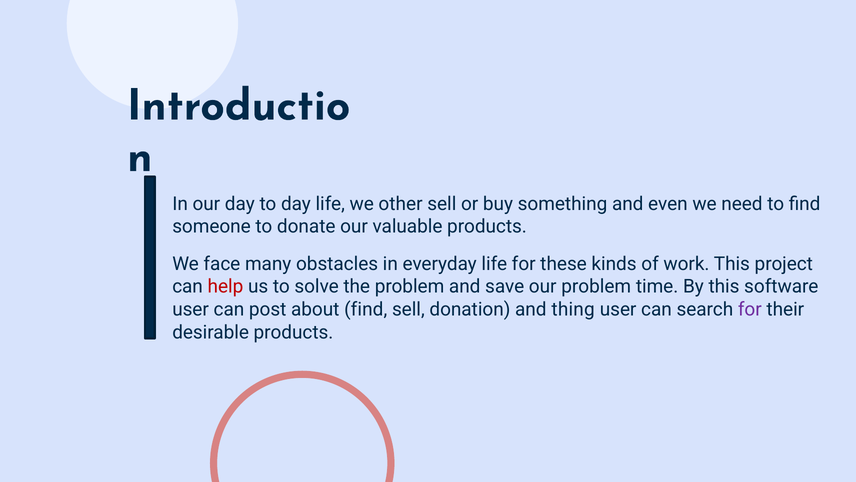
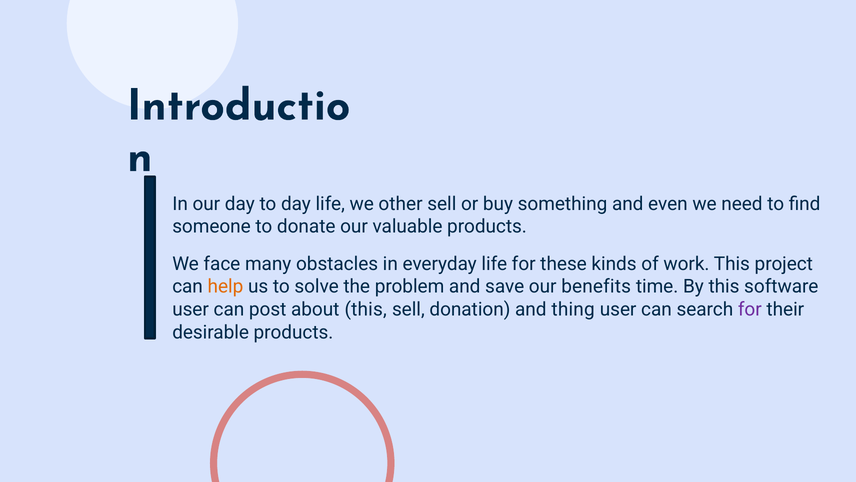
help colour: red -> orange
our problem: problem -> benefits
about find: find -> this
